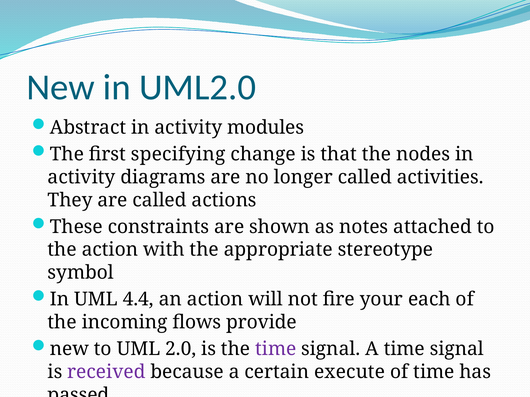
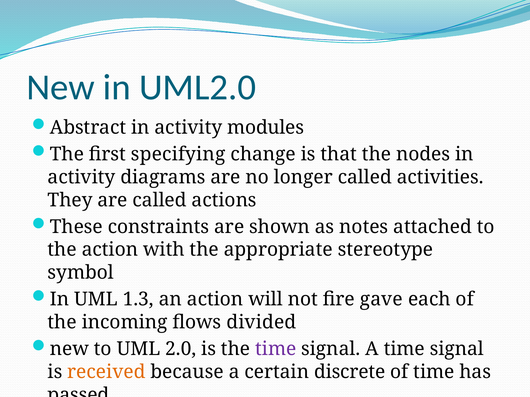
4.4: 4.4 -> 1.3
your: your -> gave
provide: provide -> divided
received colour: purple -> orange
execute: execute -> discrete
